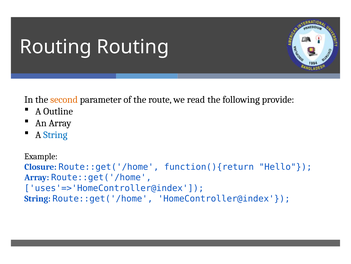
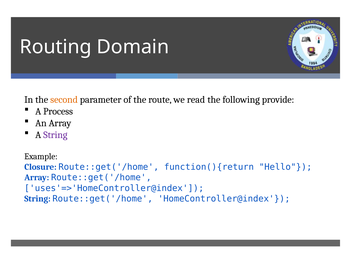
Routing Routing: Routing -> Domain
Outline: Outline -> Process
String at (55, 134) colour: blue -> purple
